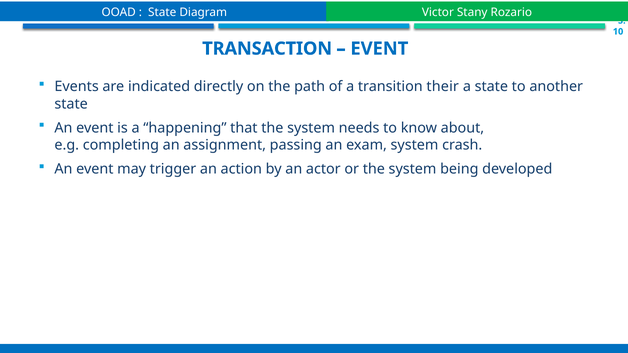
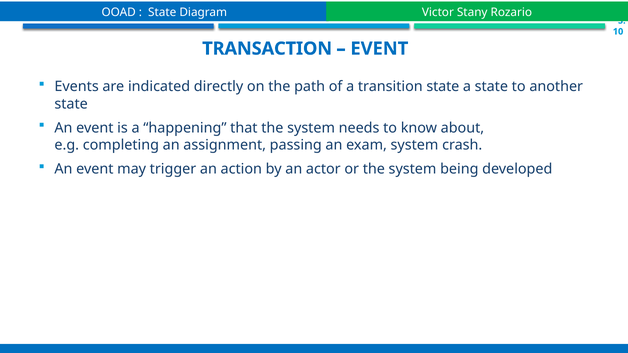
transition their: their -> state
